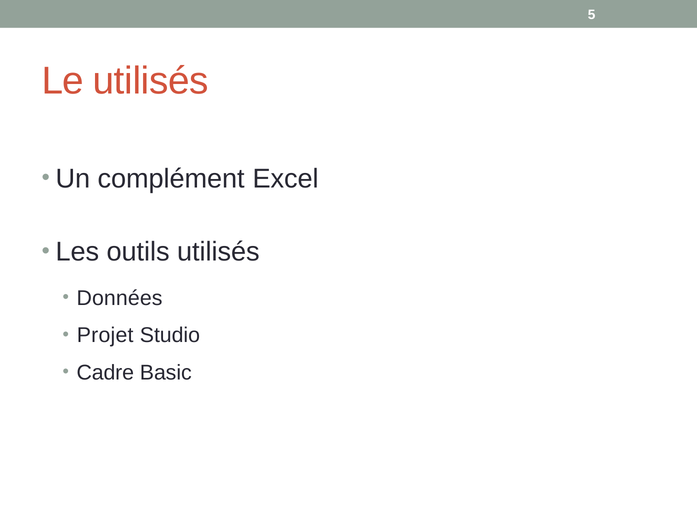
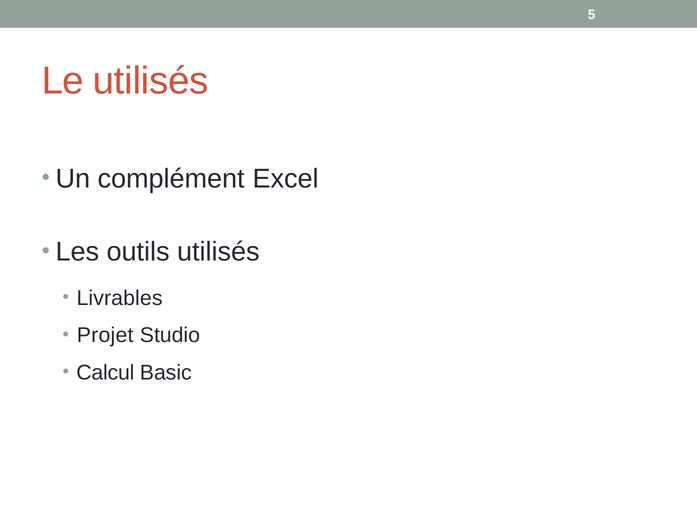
Données: Données -> Livrables
Cadre: Cadre -> Calcul
